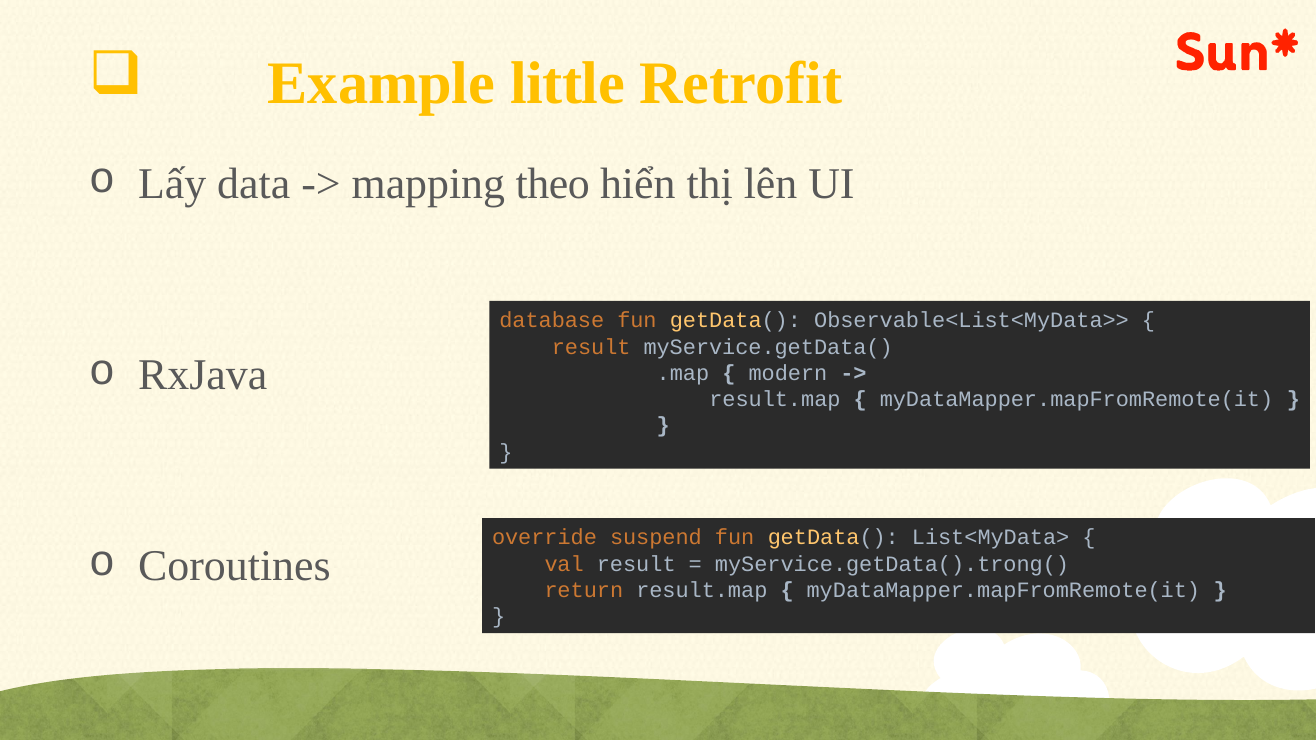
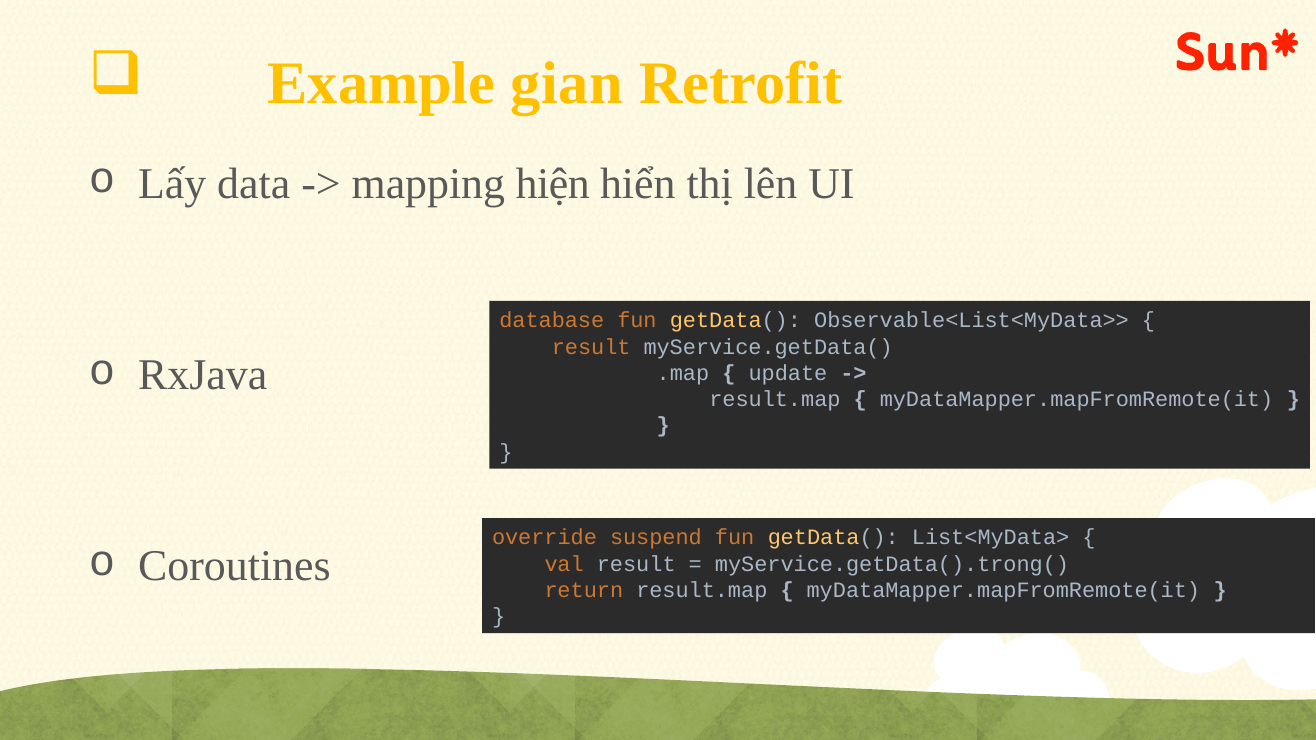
little: little -> gian
theo: theo -> hiện
modern: modern -> update
